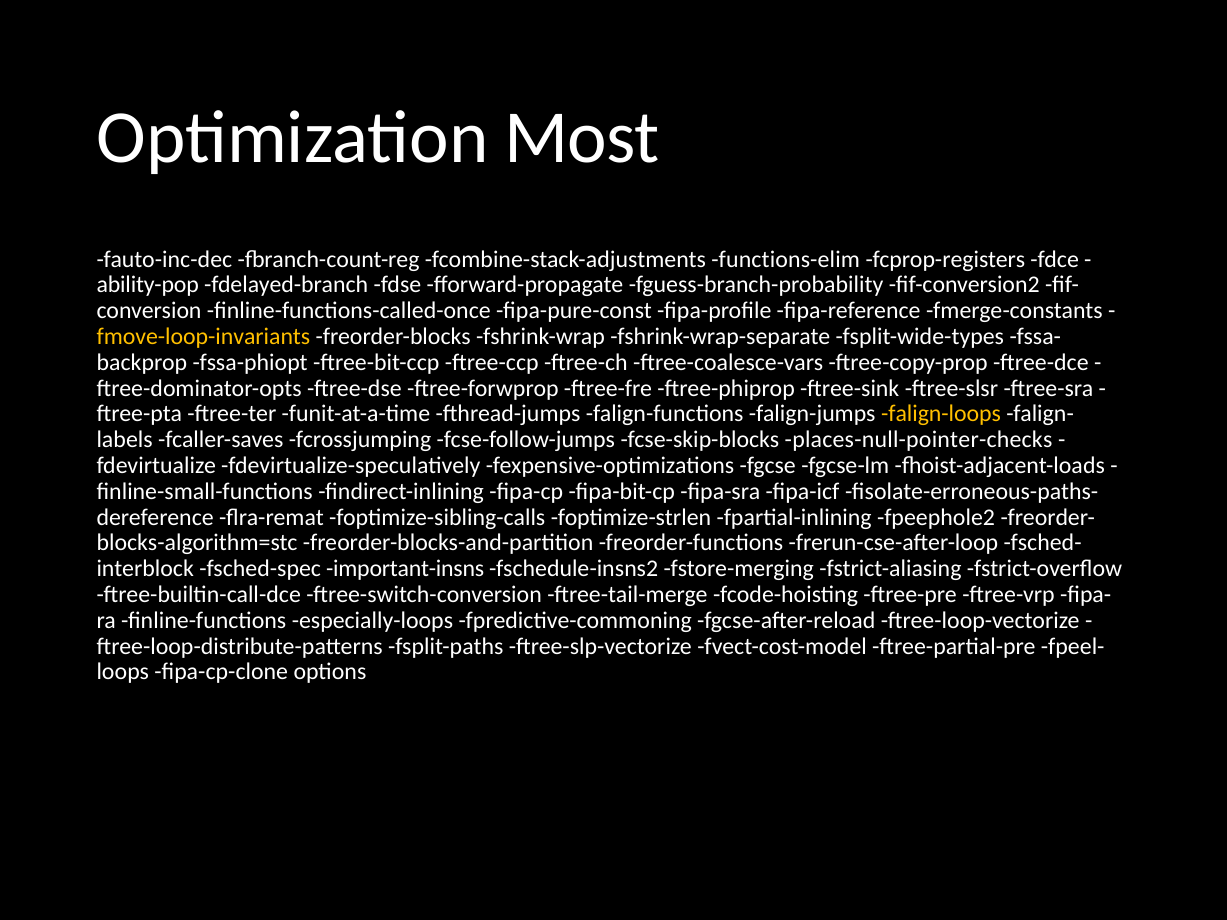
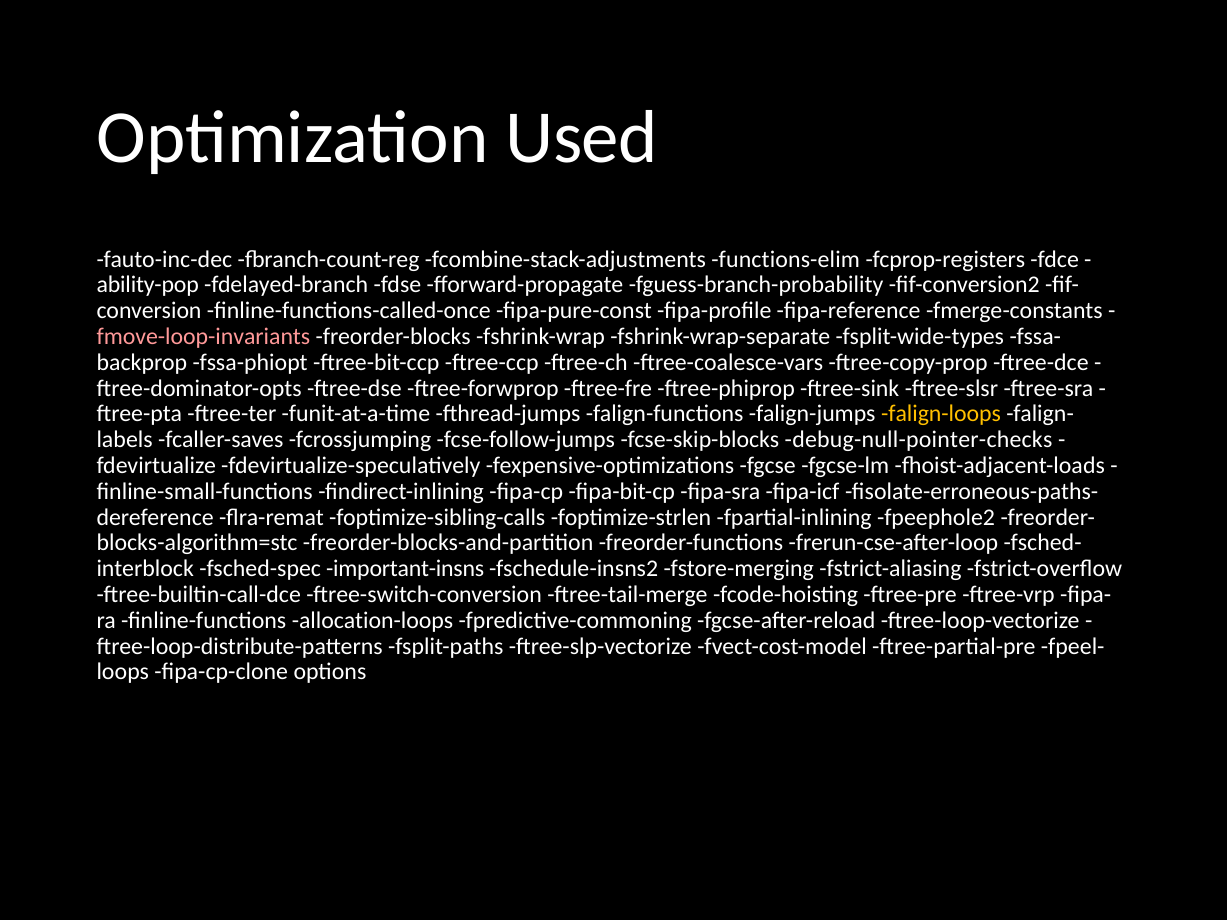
Most: Most -> Used
fmove-loop-invariants colour: yellow -> pink
places-null-pointer-checks: places-null-pointer-checks -> debug-null-pointer-checks
especially-loops: especially-loops -> allocation-loops
